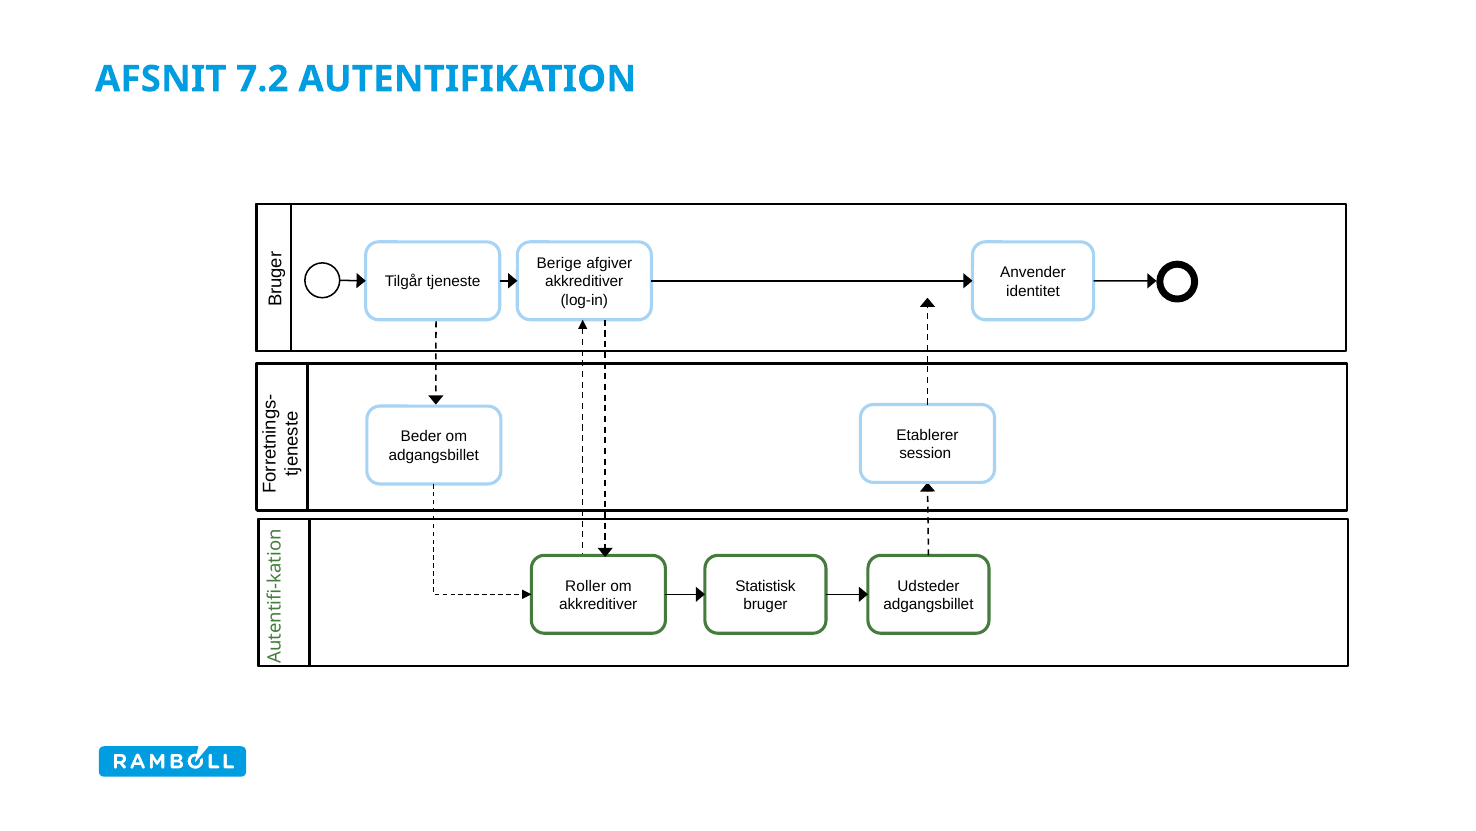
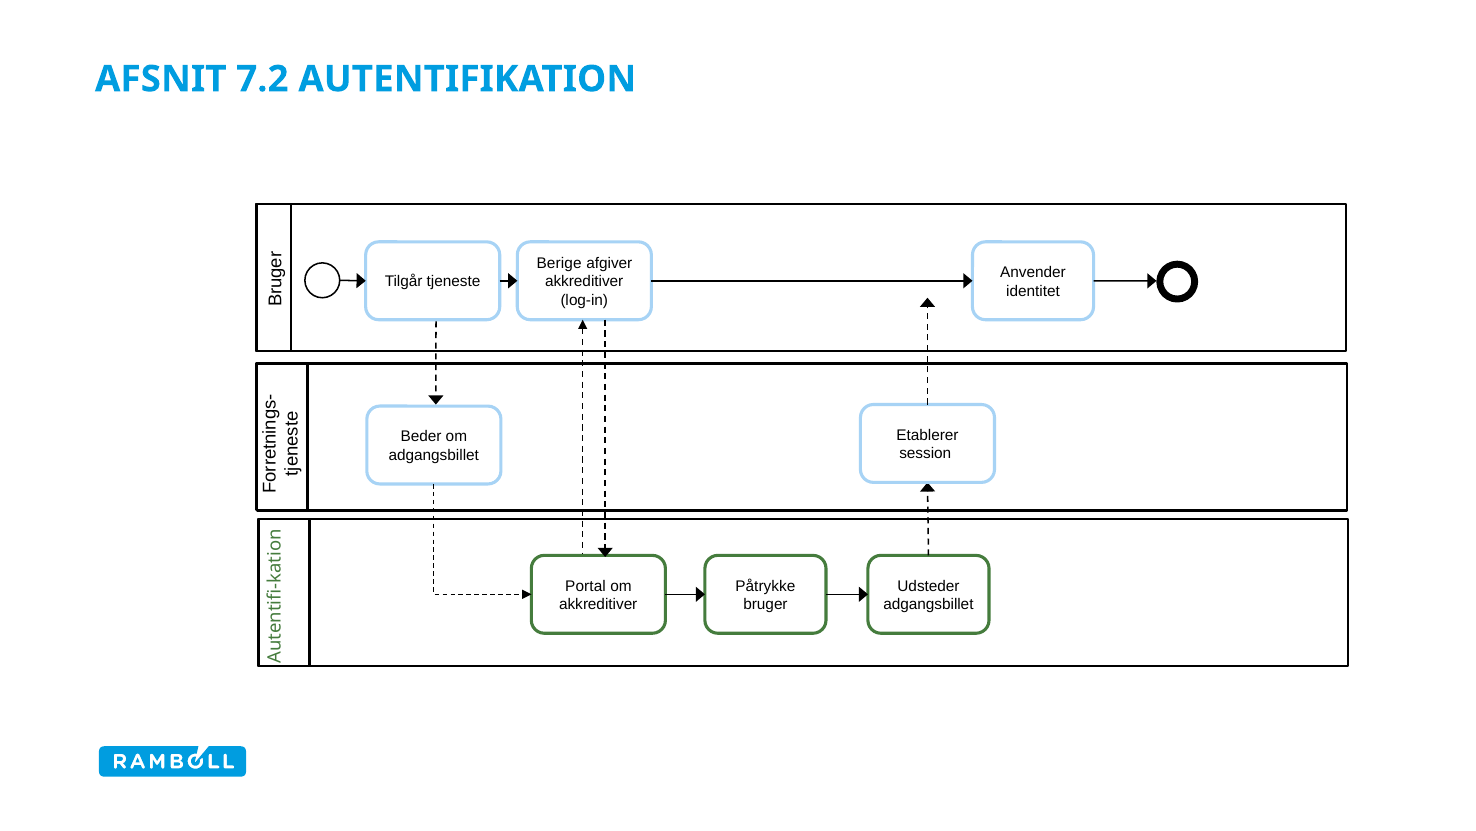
Roller: Roller -> Portal
Statistisk: Statistisk -> Påtrykke
